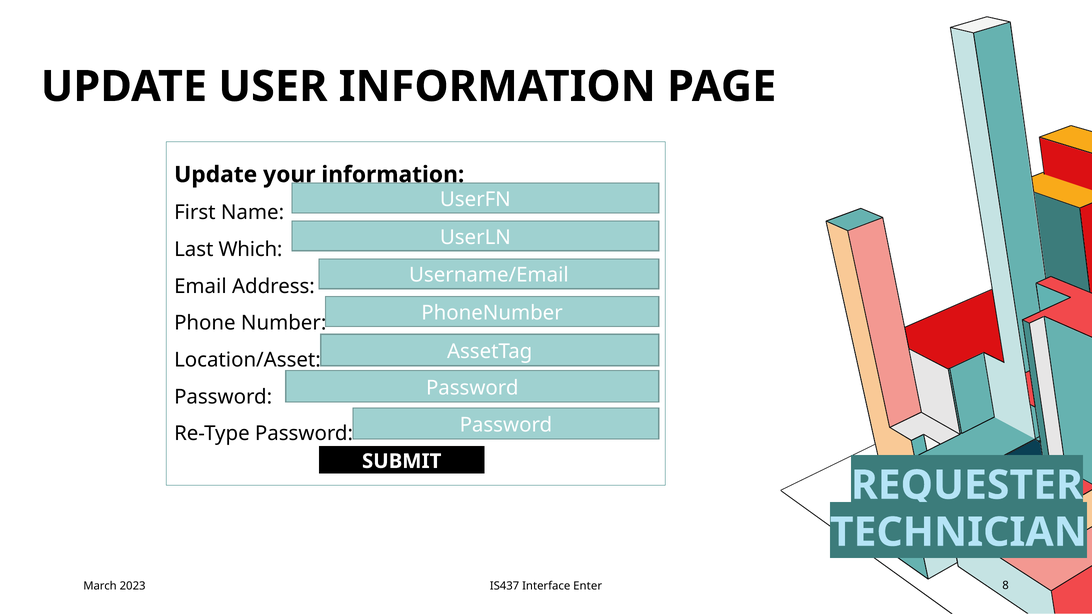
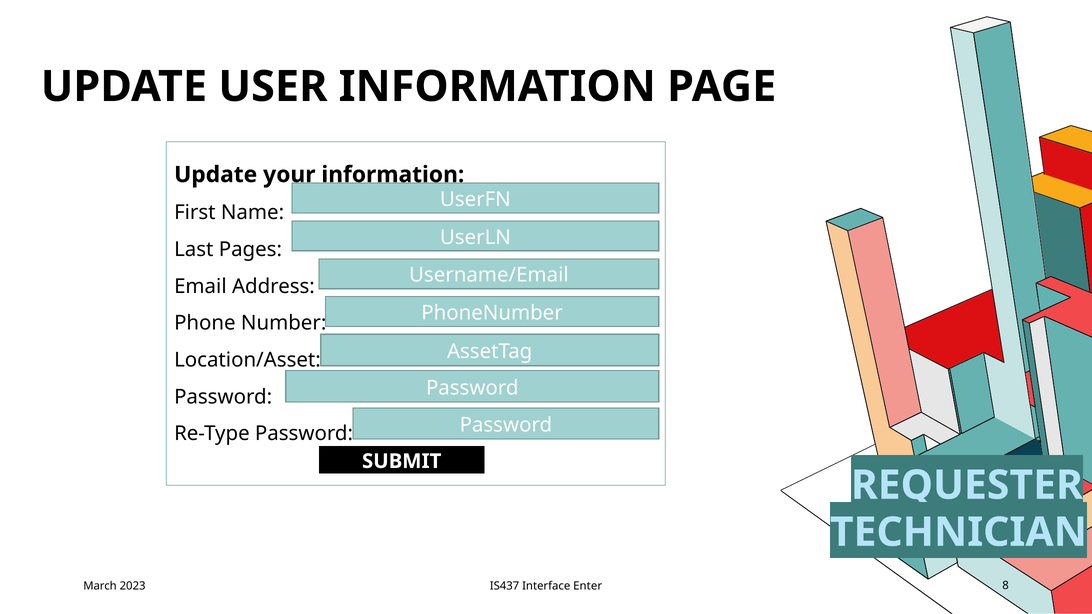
Which: Which -> Pages
